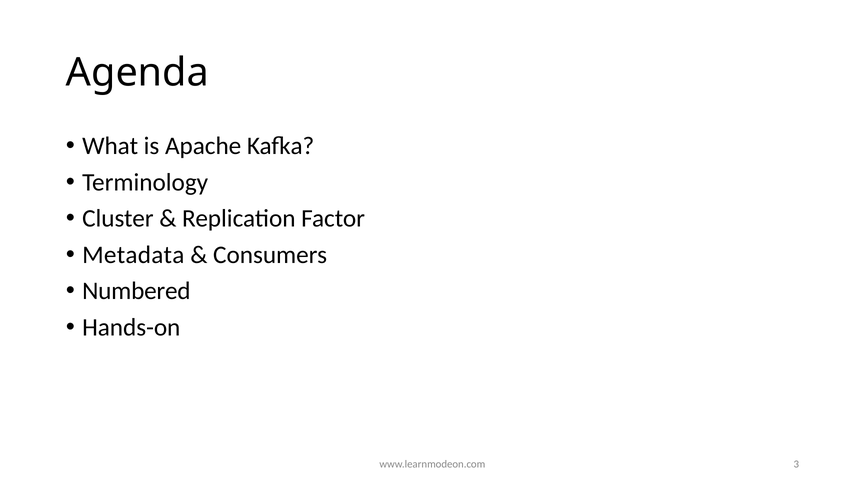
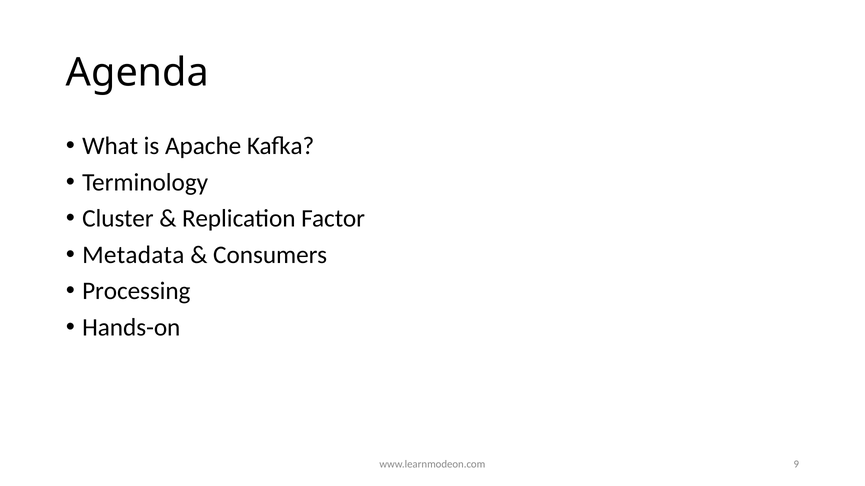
Numbered: Numbered -> Processing
3: 3 -> 9
